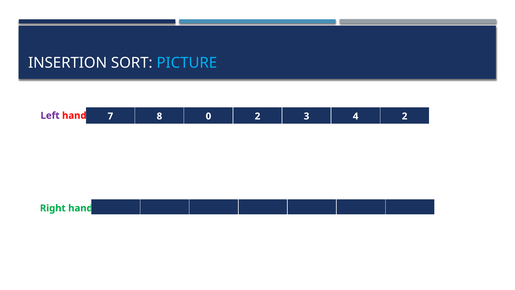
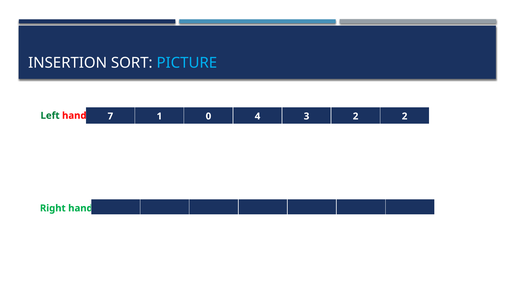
Left colour: purple -> green
8: 8 -> 1
0 2: 2 -> 4
3 4: 4 -> 2
